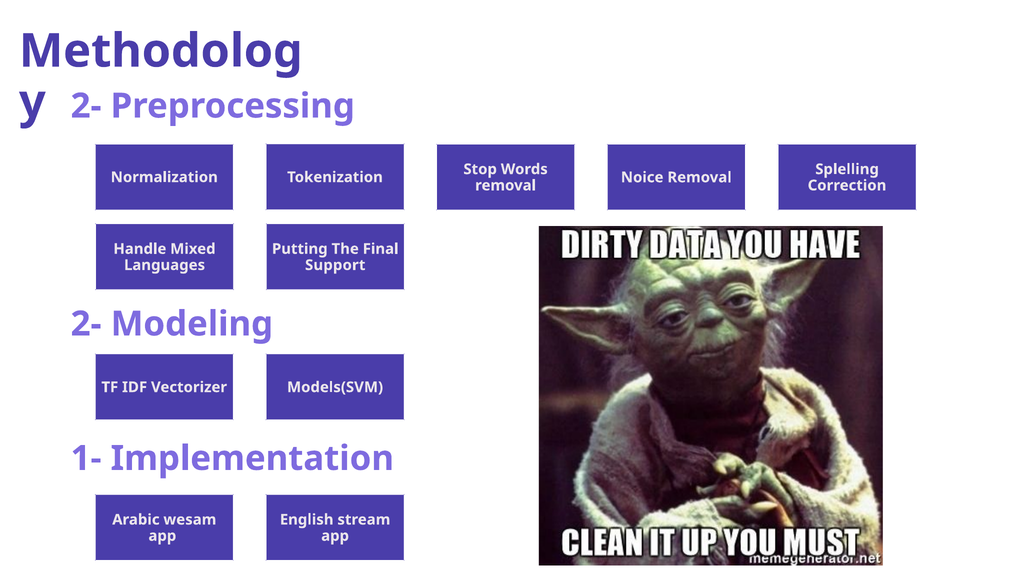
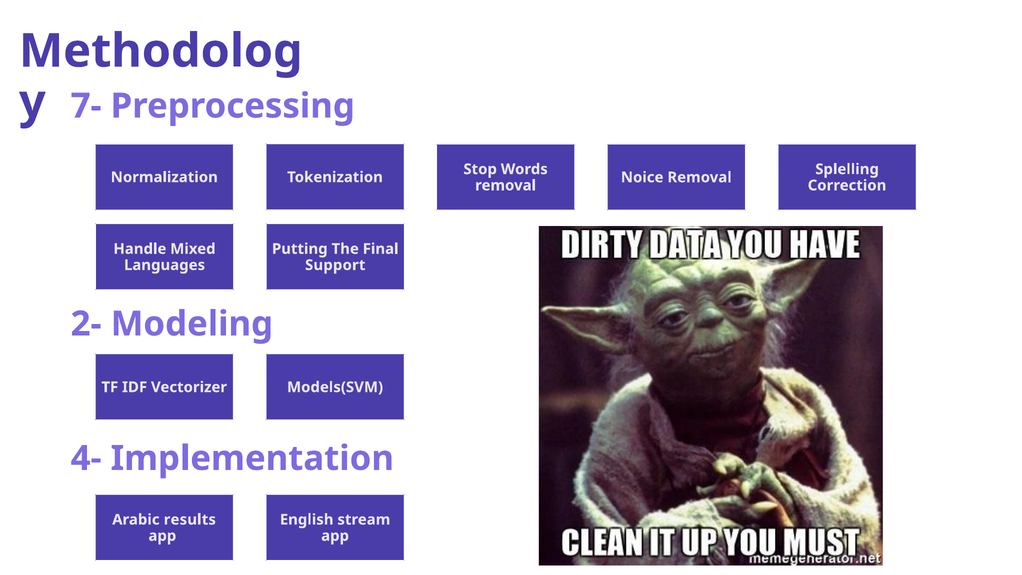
2- at (86, 106): 2- -> 7-
1-: 1- -> 4-
wesam: wesam -> results
